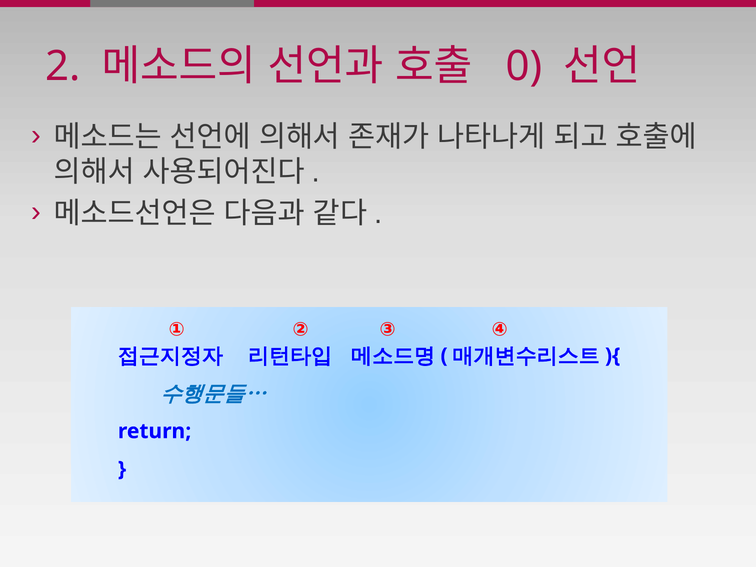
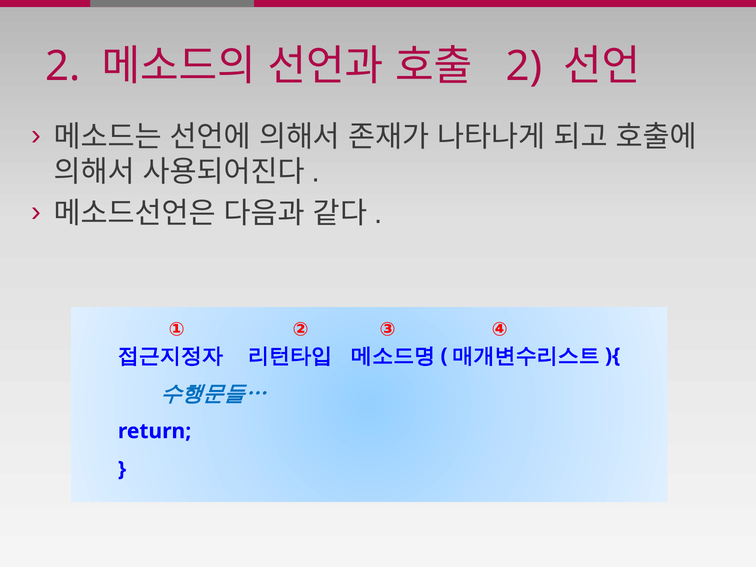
0 at (524, 66): 0 -> 2
